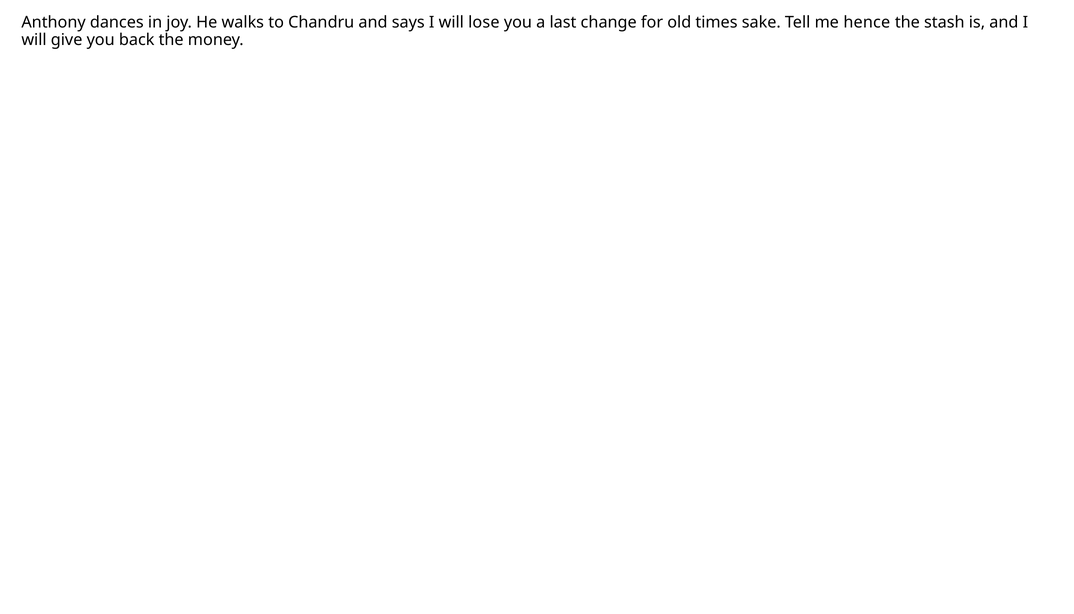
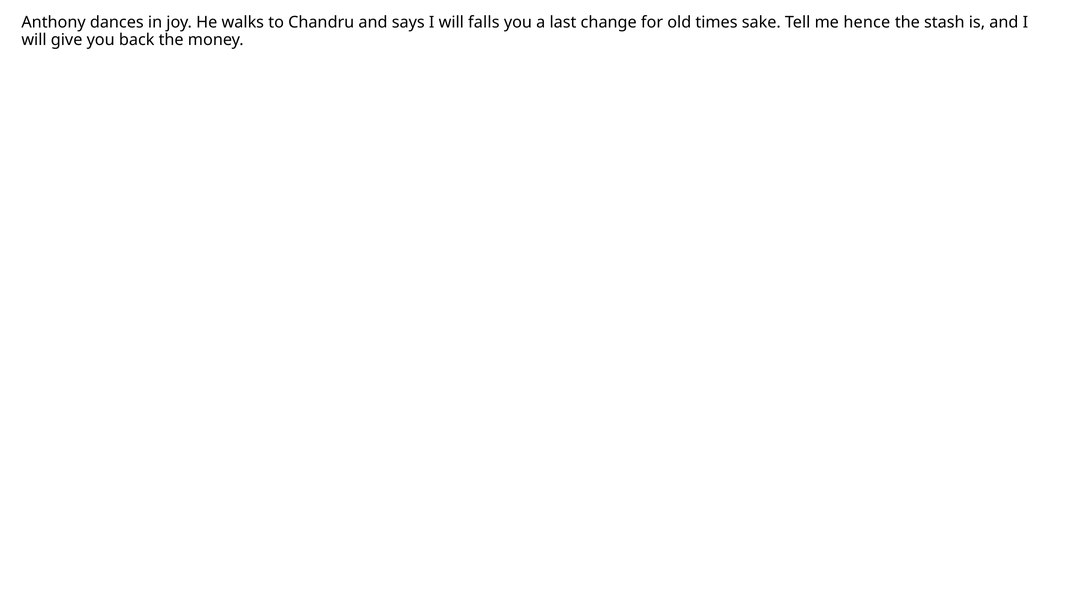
lose: lose -> falls
